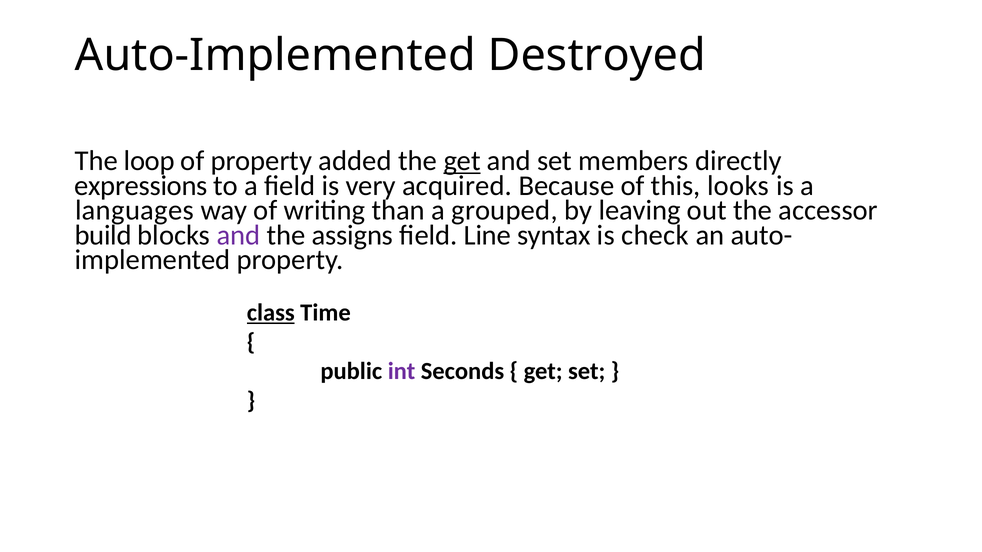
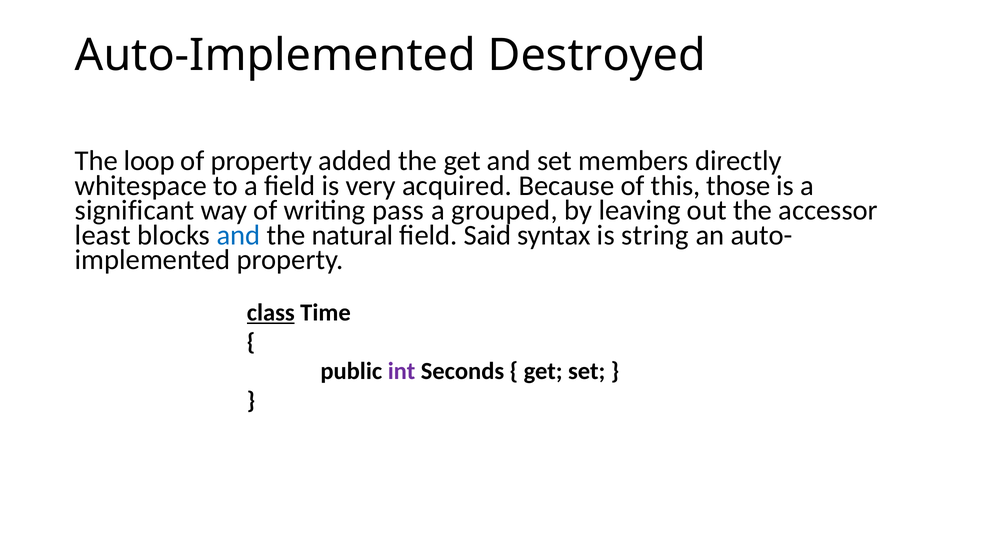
get at (462, 161) underline: present -> none
expressions: expressions -> whitespace
looks: looks -> those
languages: languages -> significant
than: than -> pass
build: build -> least
and at (238, 235) colour: purple -> blue
assigns: assigns -> natural
Line: Line -> Said
check: check -> string
